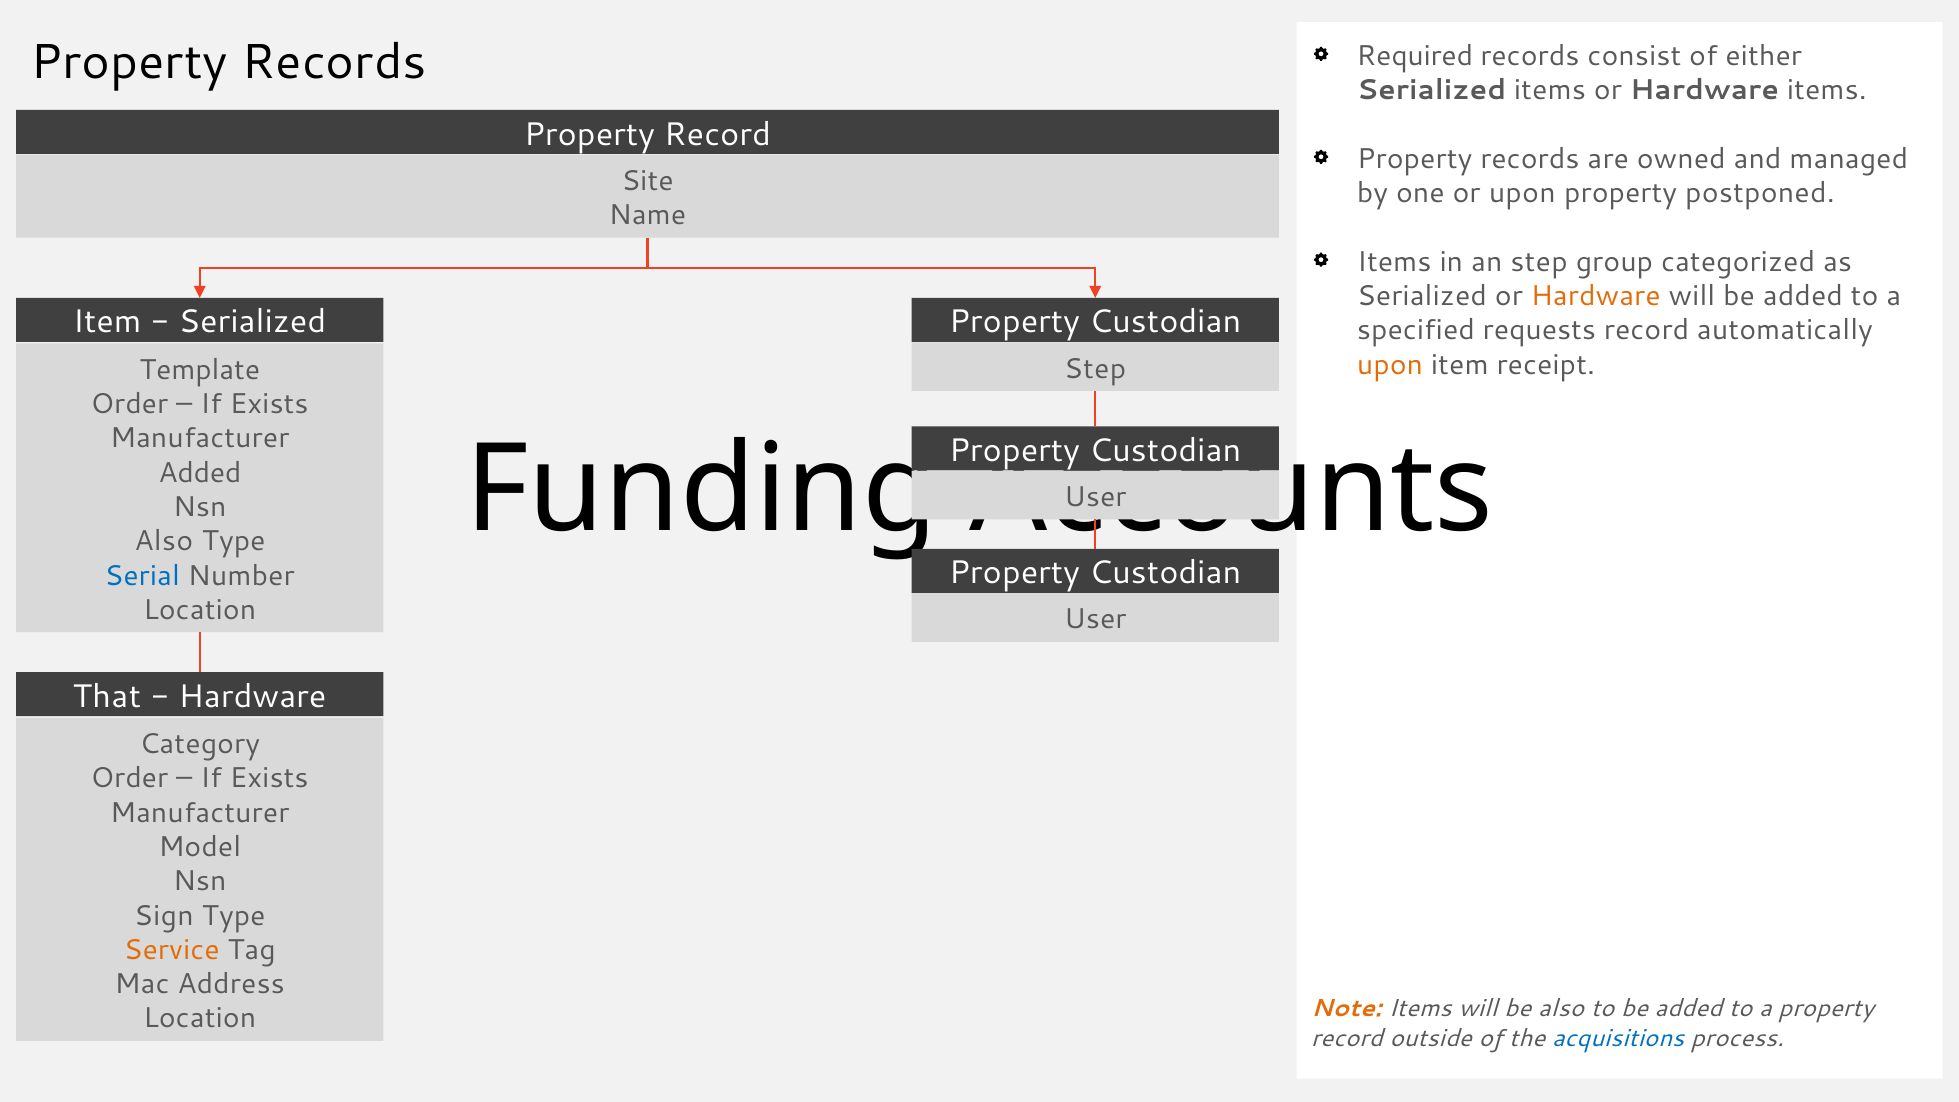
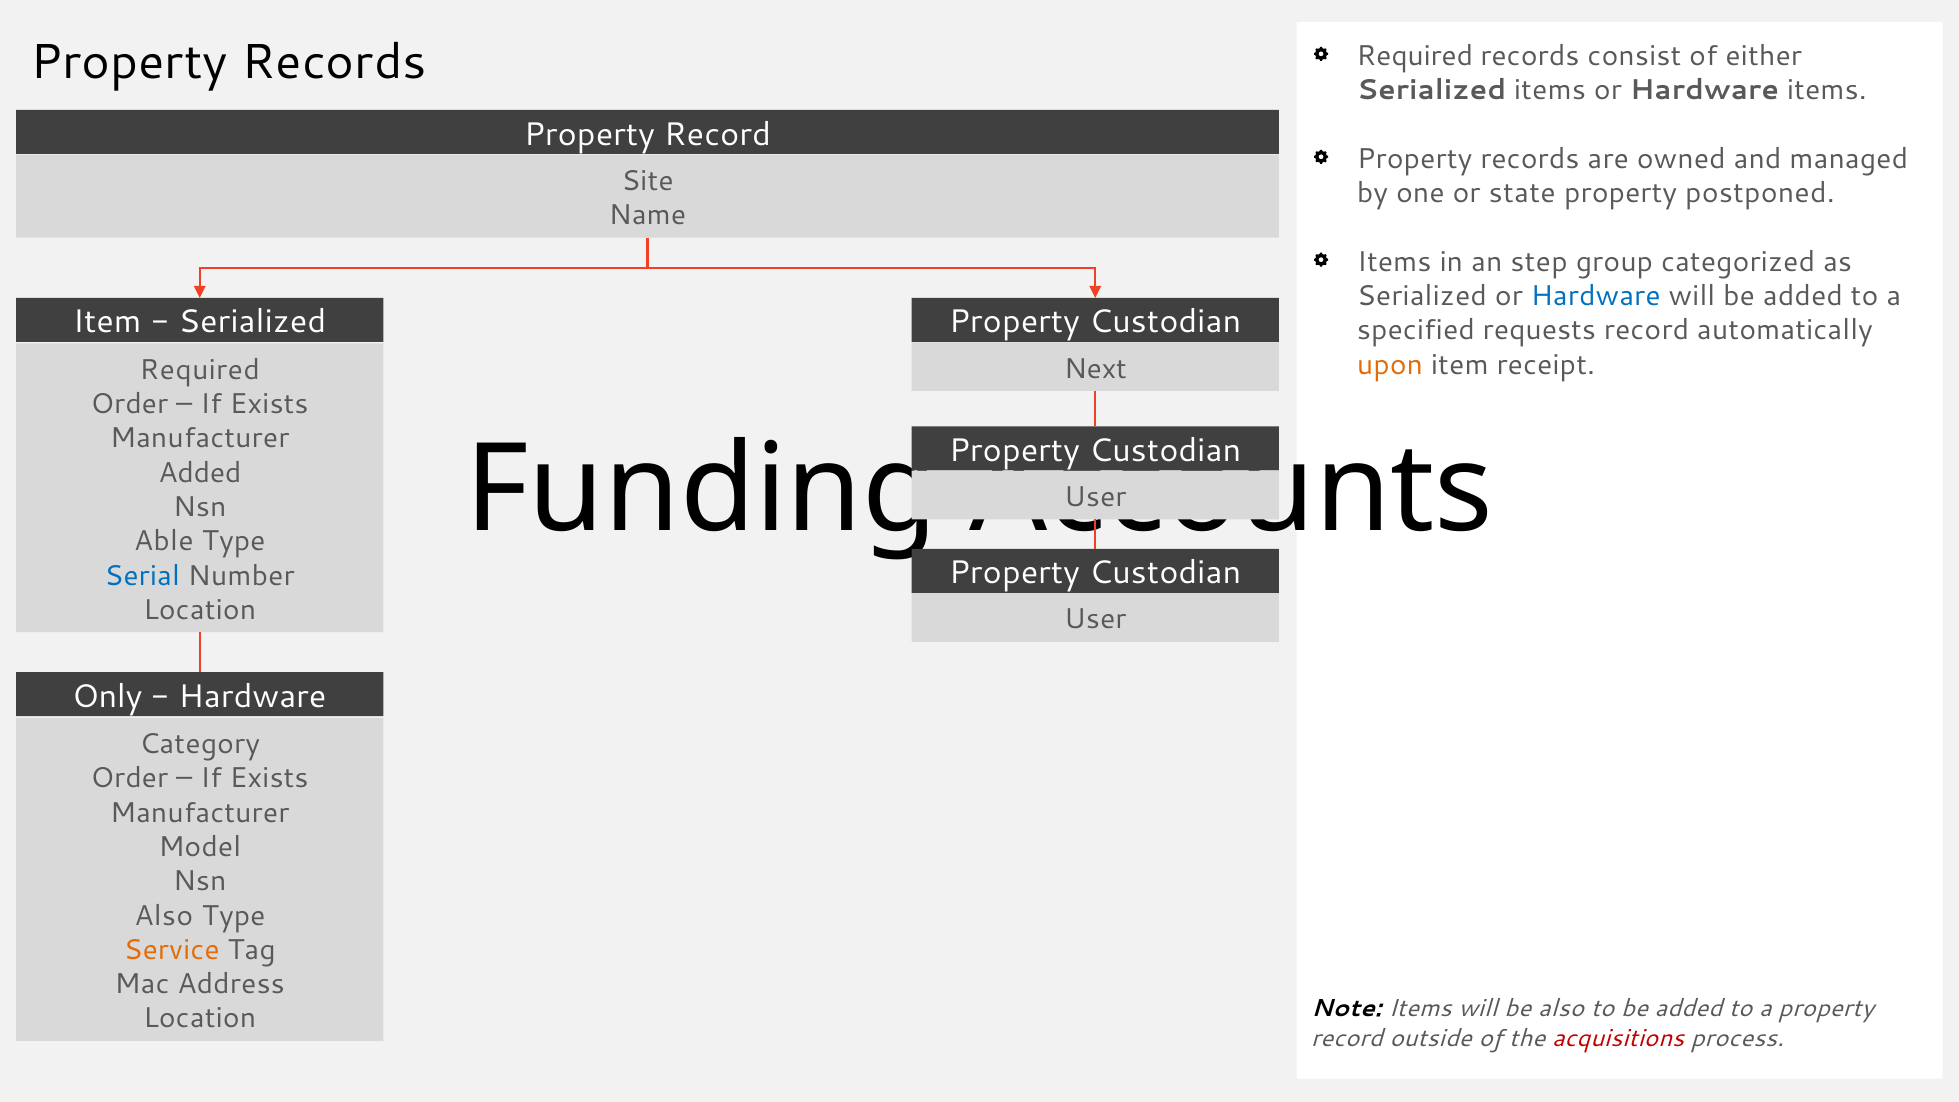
or upon: upon -> state
Hardware at (1596, 296) colour: orange -> blue
Step at (1095, 369): Step -> Next
Template at (200, 370): Template -> Required
Also at (164, 541): Also -> Able
That: That -> Only
Sign at (164, 916): Sign -> Also
Note colour: orange -> black
acquisitions colour: blue -> red
